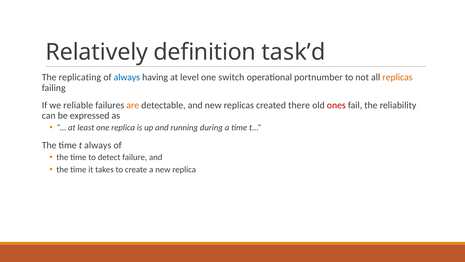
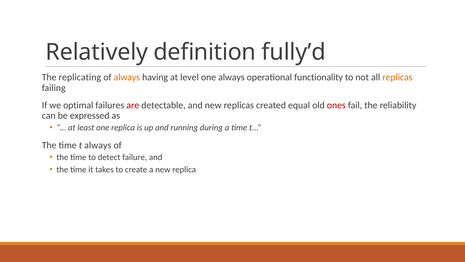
task’d: task’d -> fully’d
always at (127, 77) colour: blue -> orange
one switch: switch -> always
portnumber: portnumber -> functionality
reliable: reliable -> optimal
are colour: orange -> red
there: there -> equal
